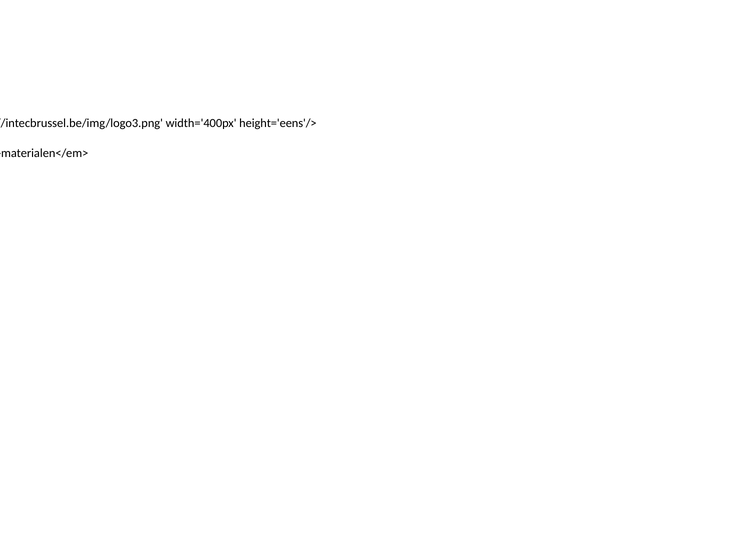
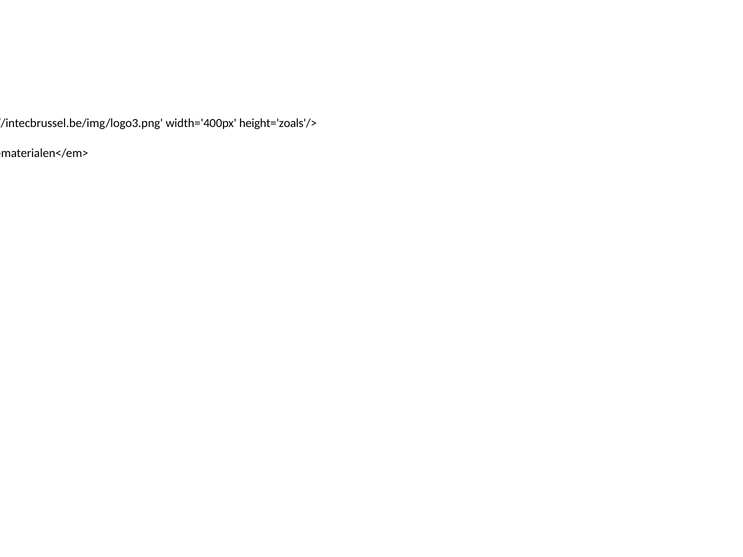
height='eens'/>: height='eens'/> -> height='zoals'/>
